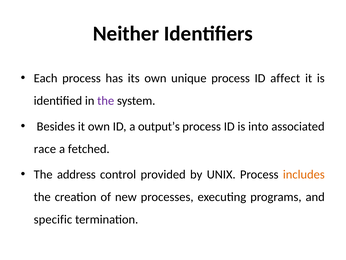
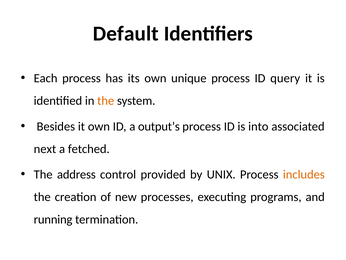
Neither: Neither -> Default
affect: affect -> query
the at (106, 101) colour: purple -> orange
race: race -> next
specific: specific -> running
